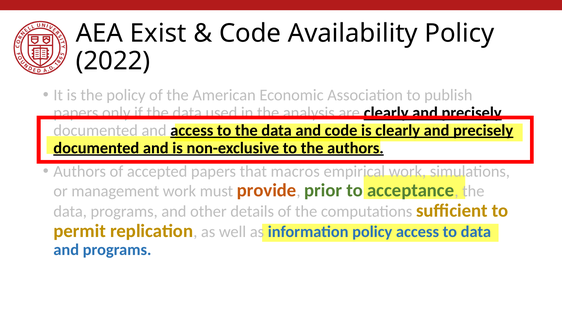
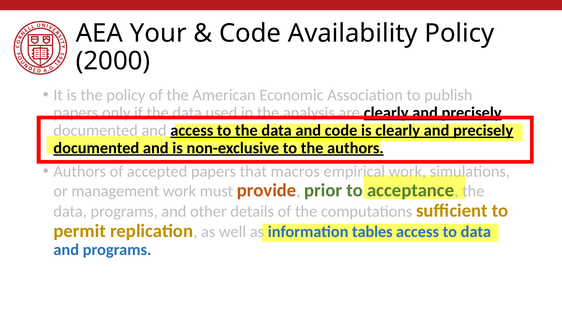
Exist: Exist -> Your
2022: 2022 -> 2000
information policy: policy -> tables
